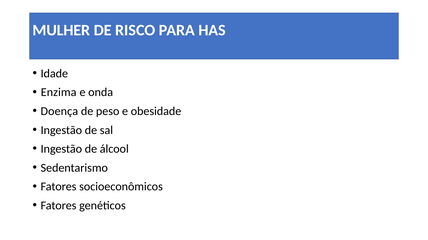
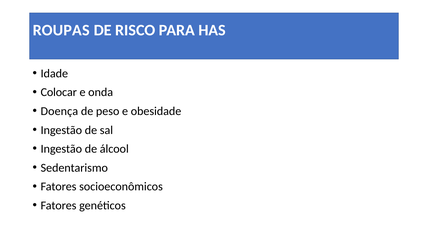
MULHER: MULHER -> ROUPAS
Enzima: Enzima -> Colocar
